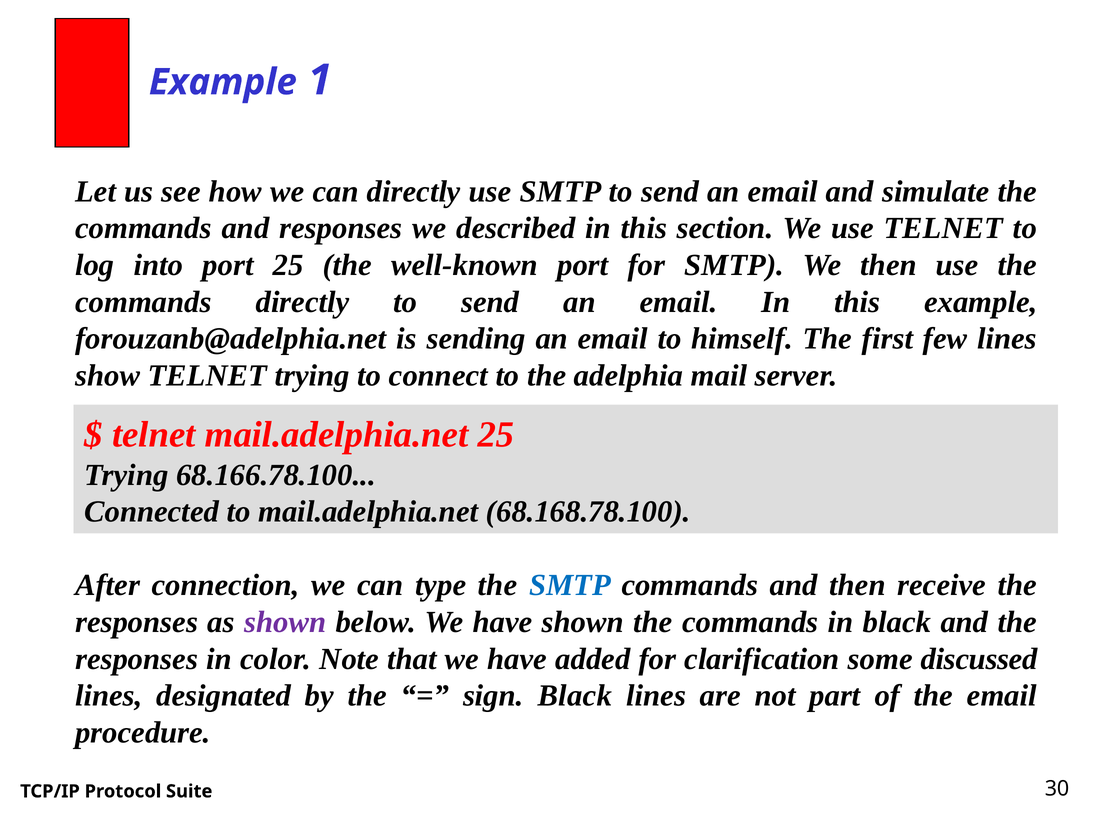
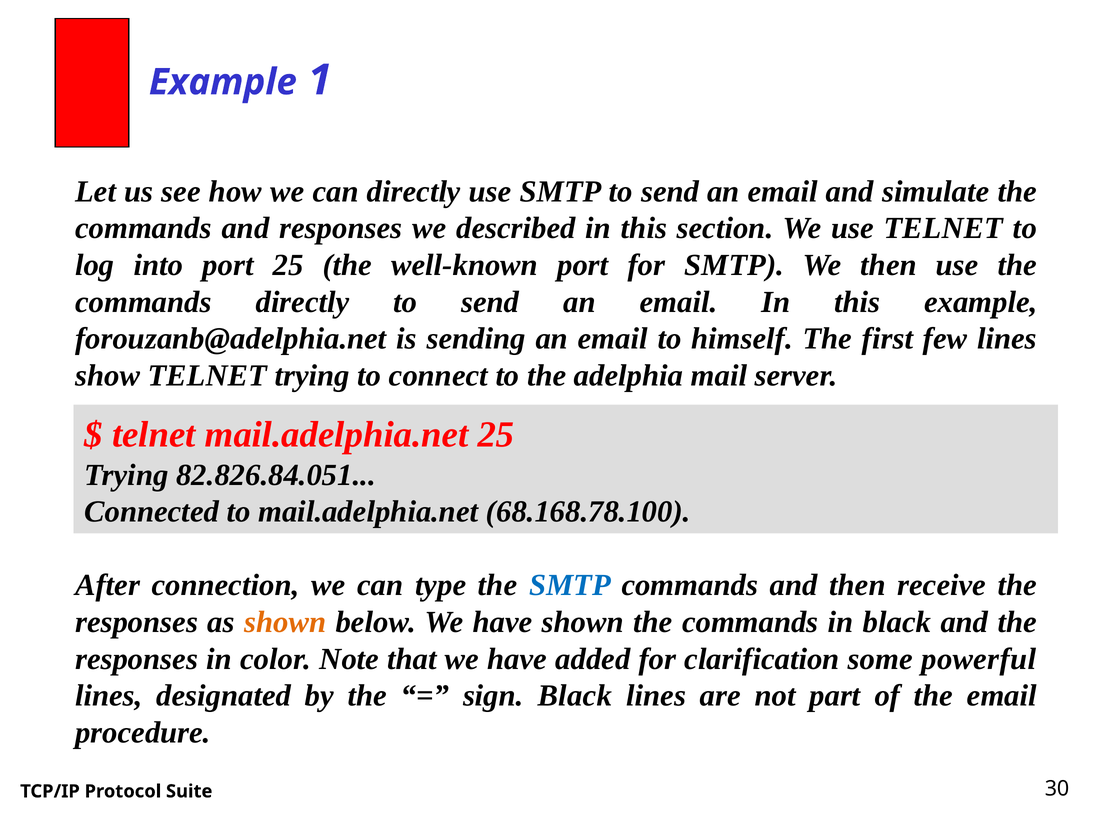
68.166.78.100: 68.166.78.100 -> 82.826.84.051
shown at (285, 622) colour: purple -> orange
discussed: discussed -> powerful
